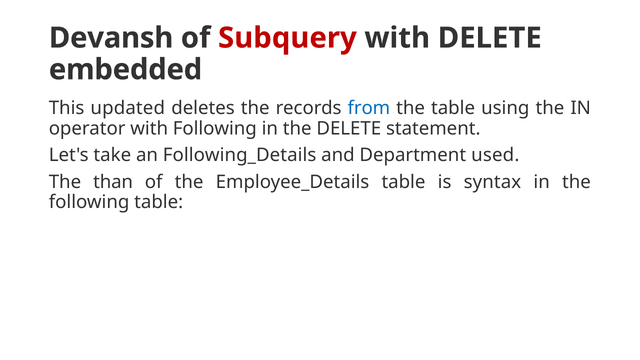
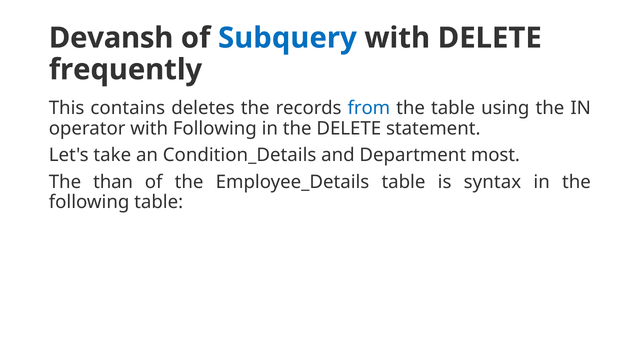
Subquery colour: red -> blue
embedded: embedded -> frequently
updated: updated -> contains
Following_Details: Following_Details -> Condition_Details
used: used -> most
